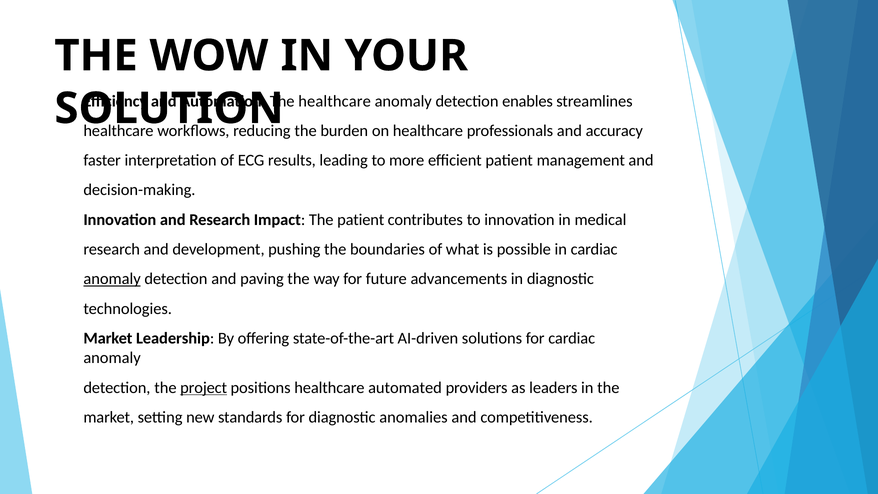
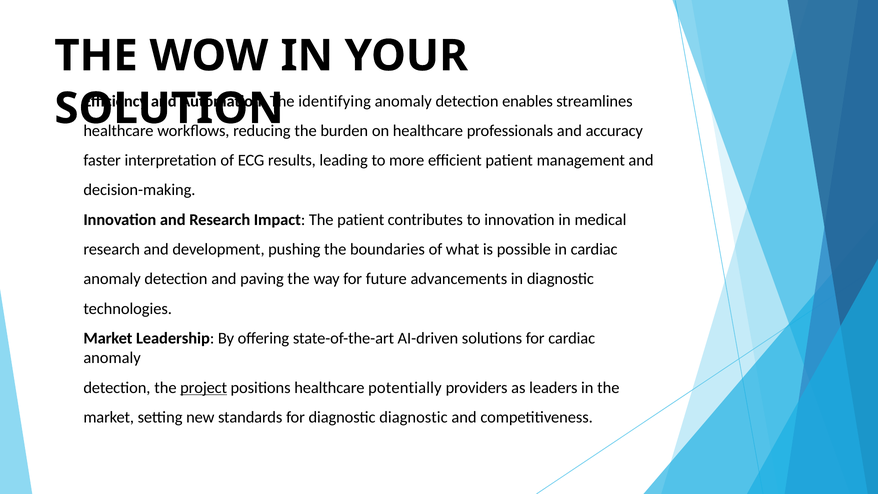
The healthcare: healthcare -> identifying
anomaly at (112, 279) underline: present -> none
automated: automated -> potentially
diagnostic anomalies: anomalies -> diagnostic
